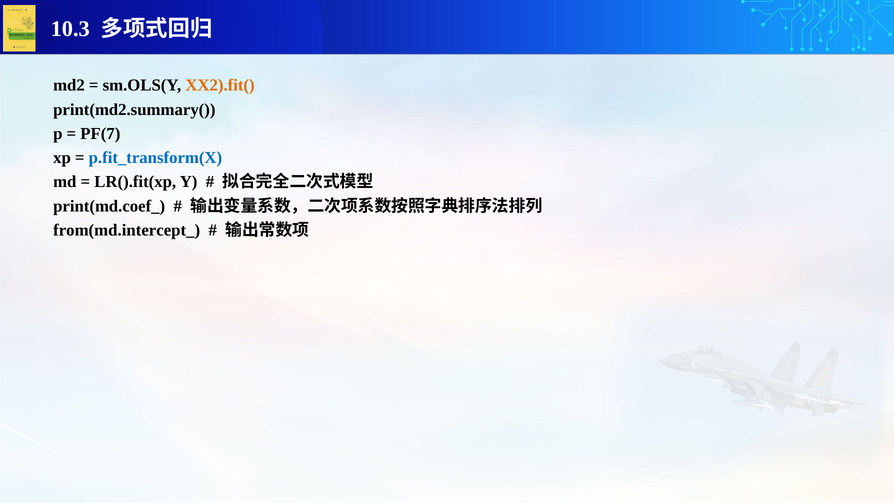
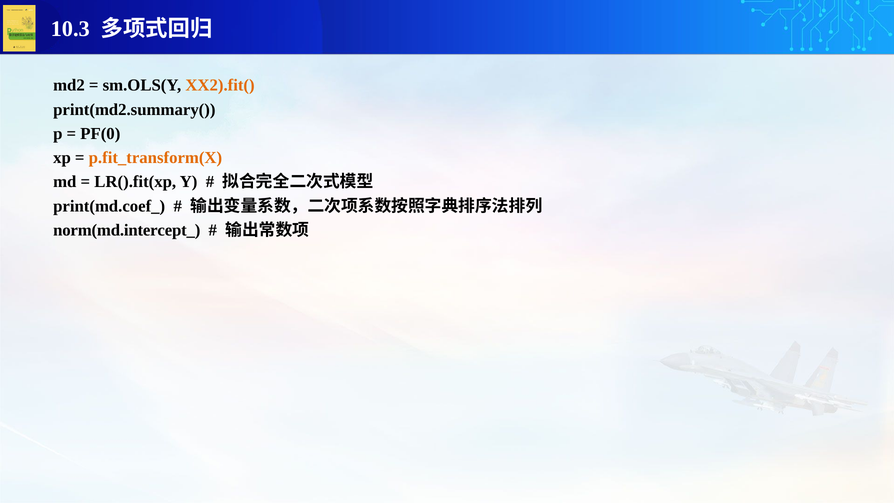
PF(7: PF(7 -> PF(0
p.fit_transform(X colour: blue -> orange
from(md.intercept_: from(md.intercept_ -> norm(md.intercept_
